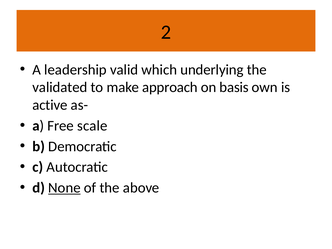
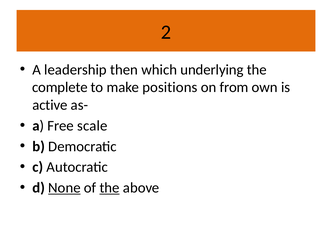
valid: valid -> then
validated: validated -> complete
approach: approach -> positions
basis: basis -> from
the at (110, 188) underline: none -> present
